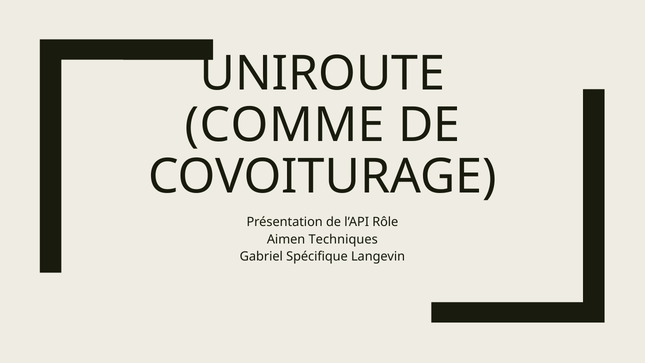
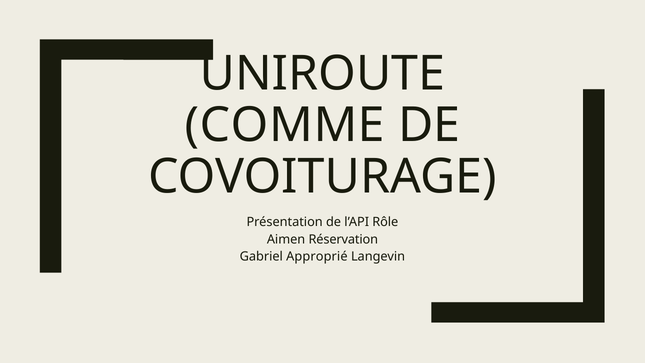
Techniques: Techniques -> Réservation
Spécifique: Spécifique -> Approprié
